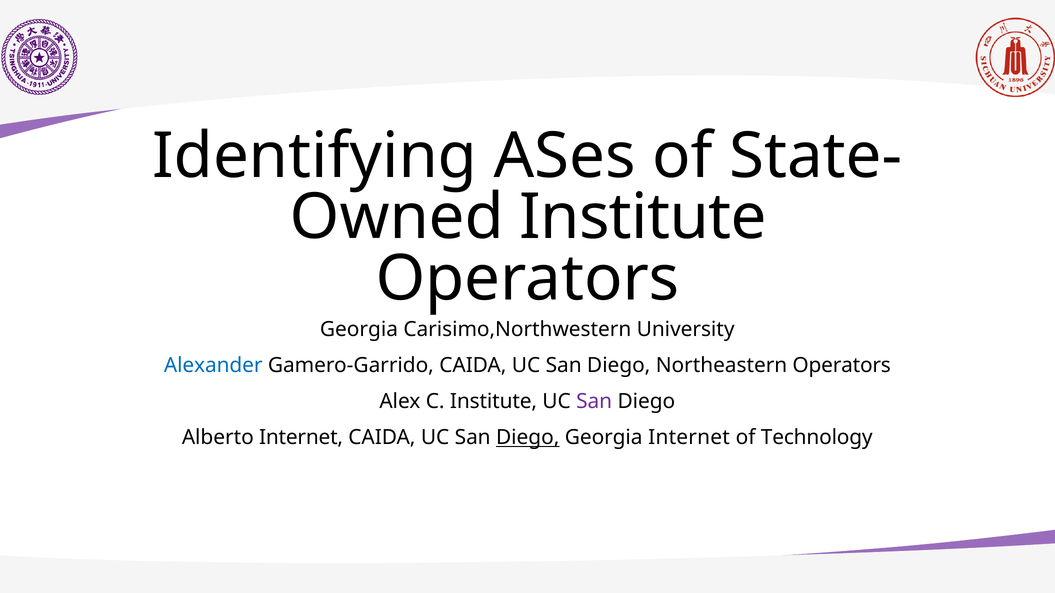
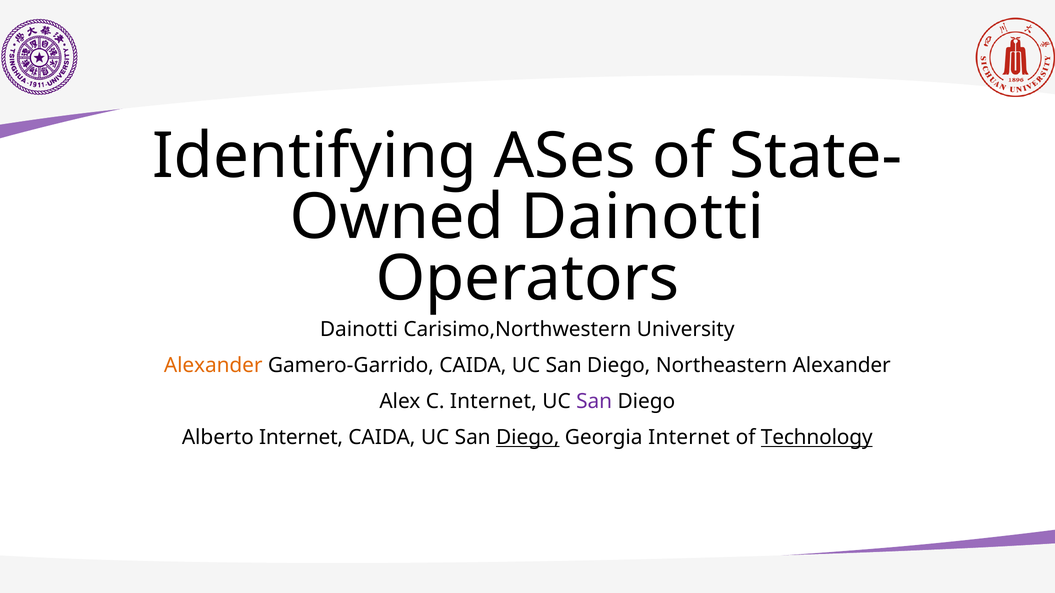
Institute at (643, 218): Institute -> Dainotti
Georgia at (359, 330): Georgia -> Dainotti
Alexander at (213, 366) colour: blue -> orange
Northeastern Operators: Operators -> Alexander
C Institute: Institute -> Internet
Technology underline: none -> present
